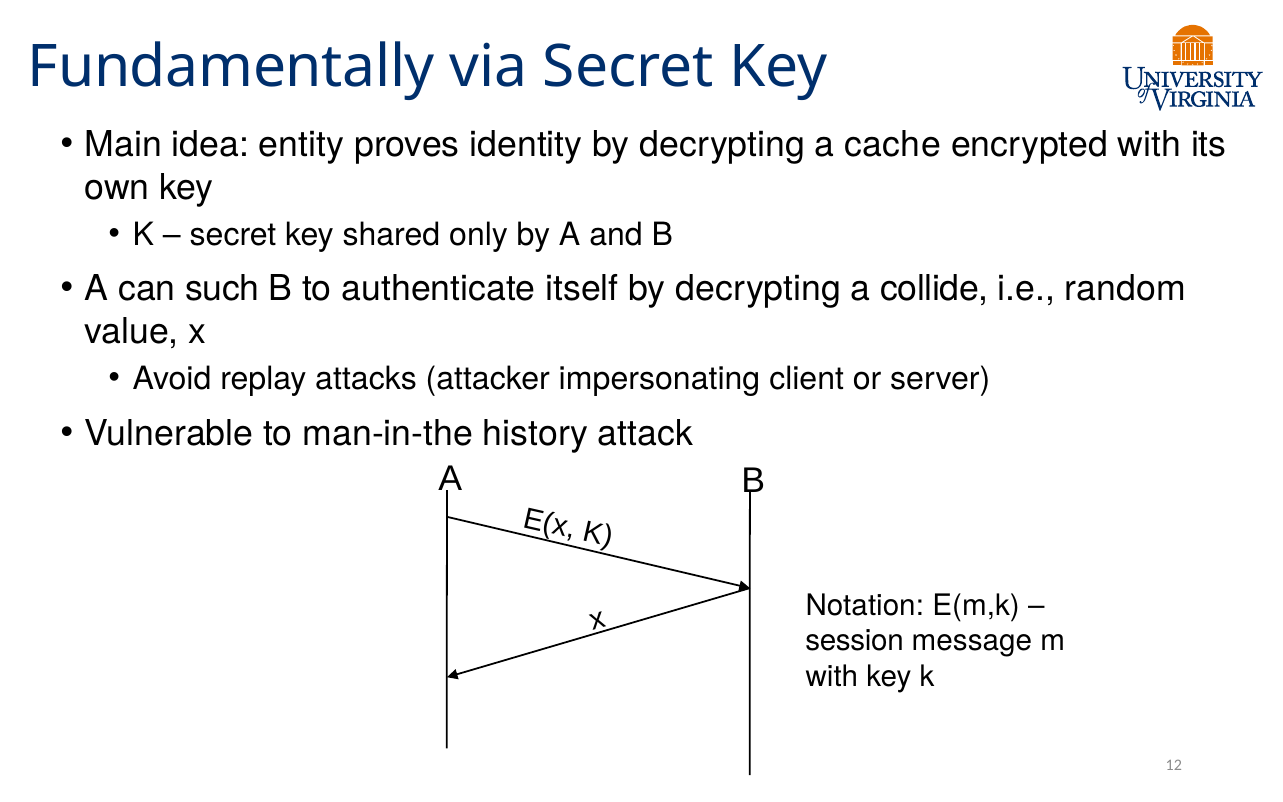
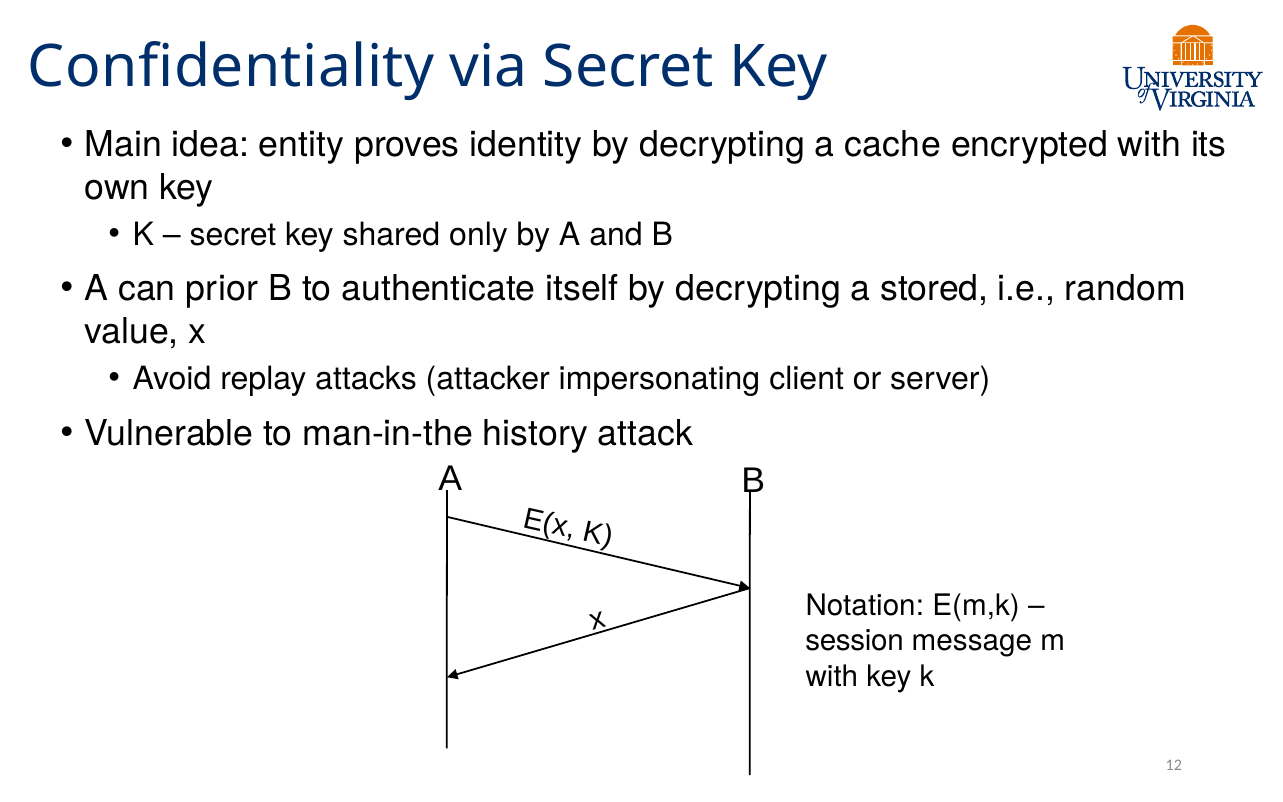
Fundamentally: Fundamentally -> Confidentiality
such: such -> prior
collide: collide -> stored
